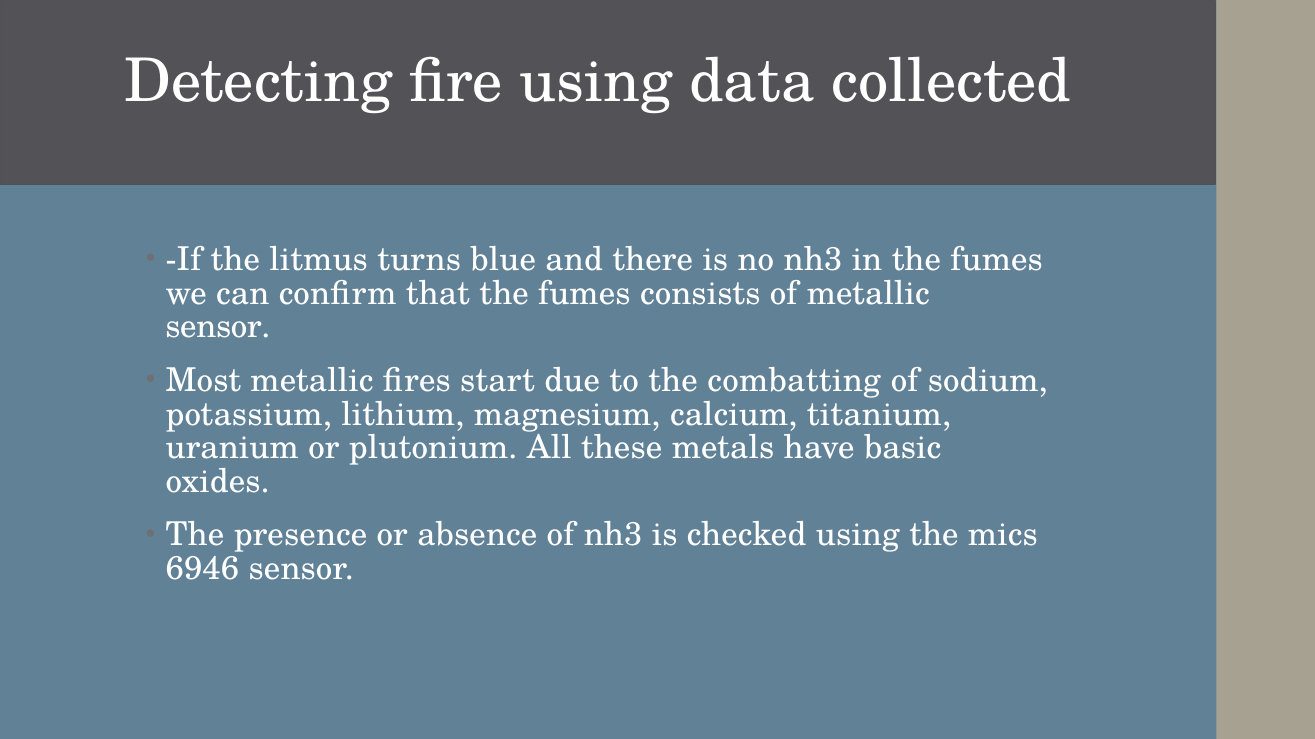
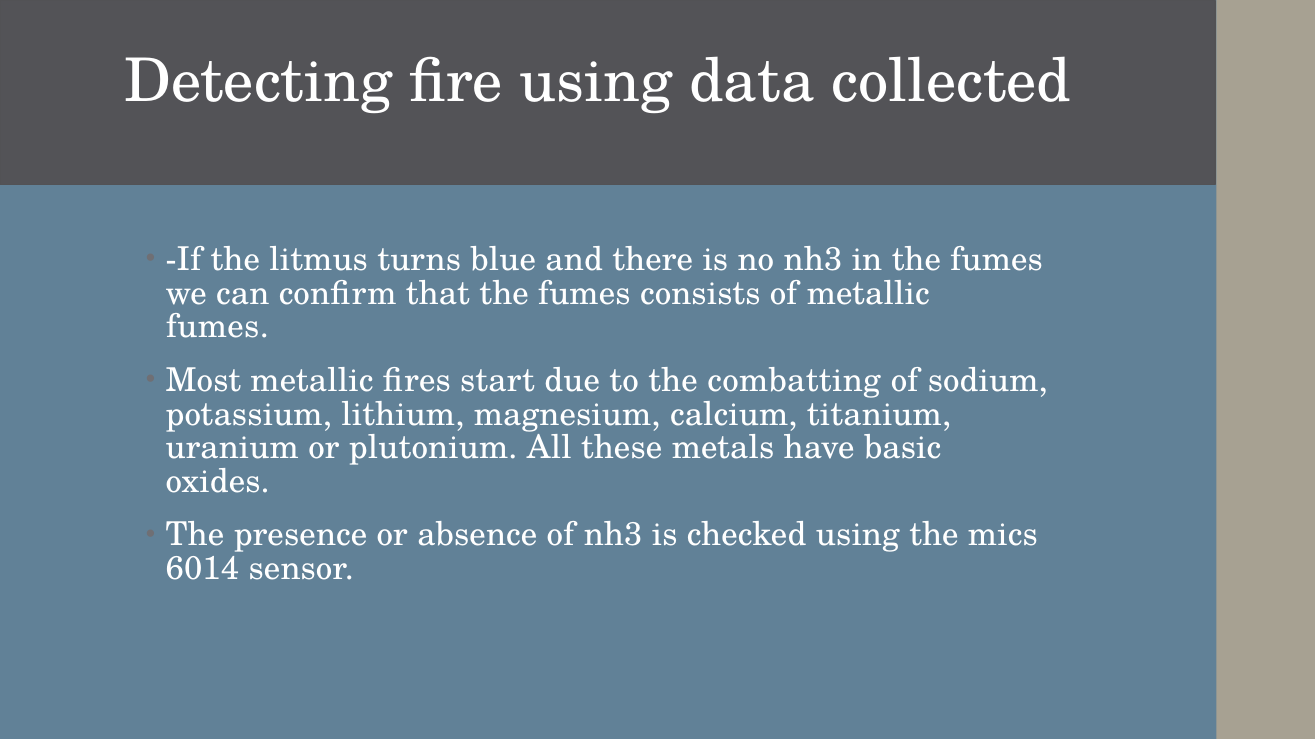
sensor at (218, 327): sensor -> fumes
6946: 6946 -> 6014
